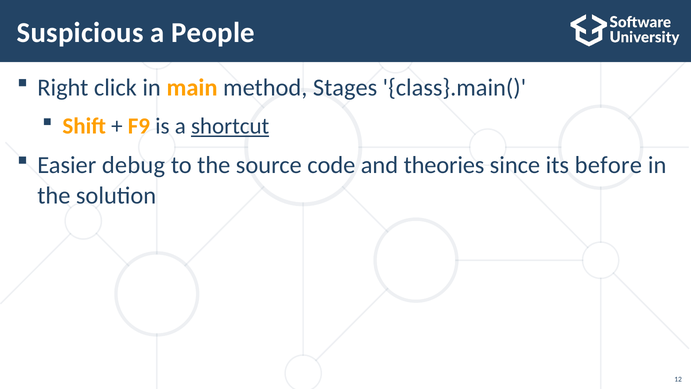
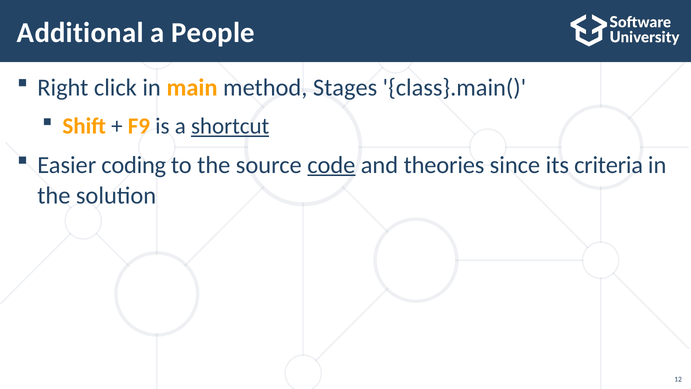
Suspicious: Suspicious -> Additional
debug: debug -> coding
code underline: none -> present
before: before -> criteria
